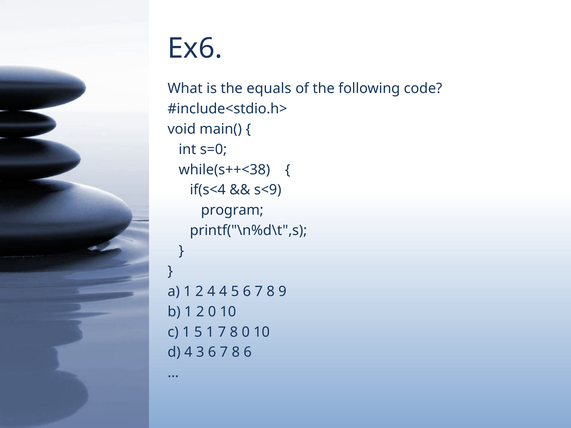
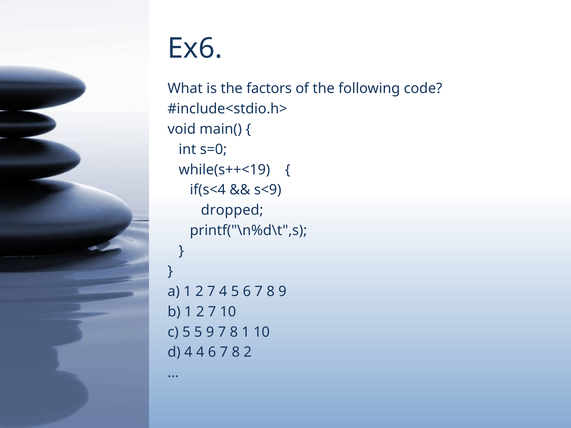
equals: equals -> factors
while(s++<38: while(s++<38 -> while(s++<19
program: program -> dropped
a 1 2 4: 4 -> 7
b 1 2 0: 0 -> 7
c 1: 1 -> 5
5 1: 1 -> 9
8 0: 0 -> 1
4 3: 3 -> 4
8 6: 6 -> 2
